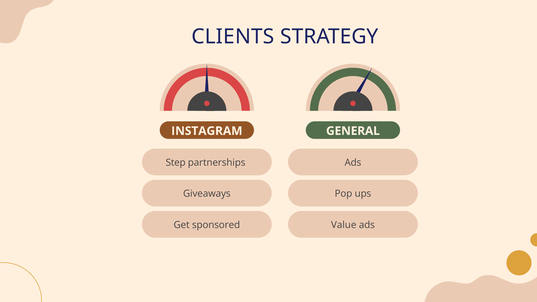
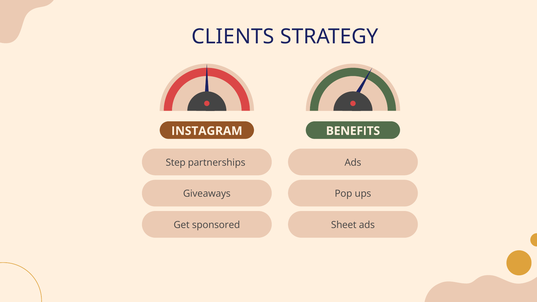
GENERAL: GENERAL -> BENEFITS
Value: Value -> Sheet
